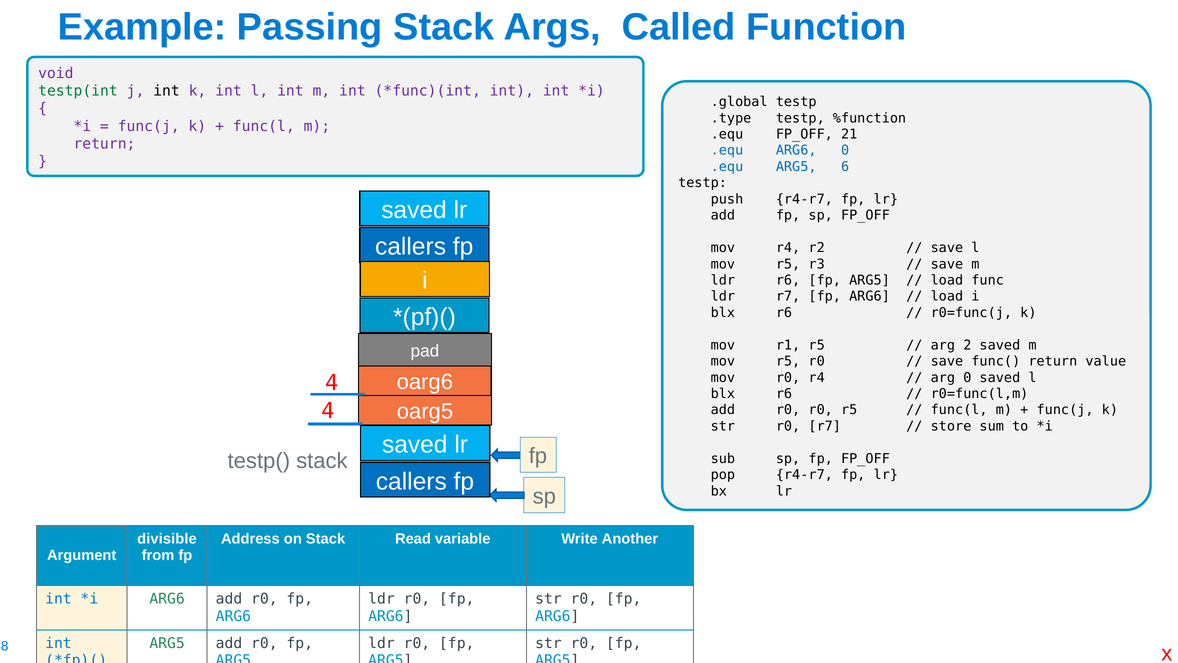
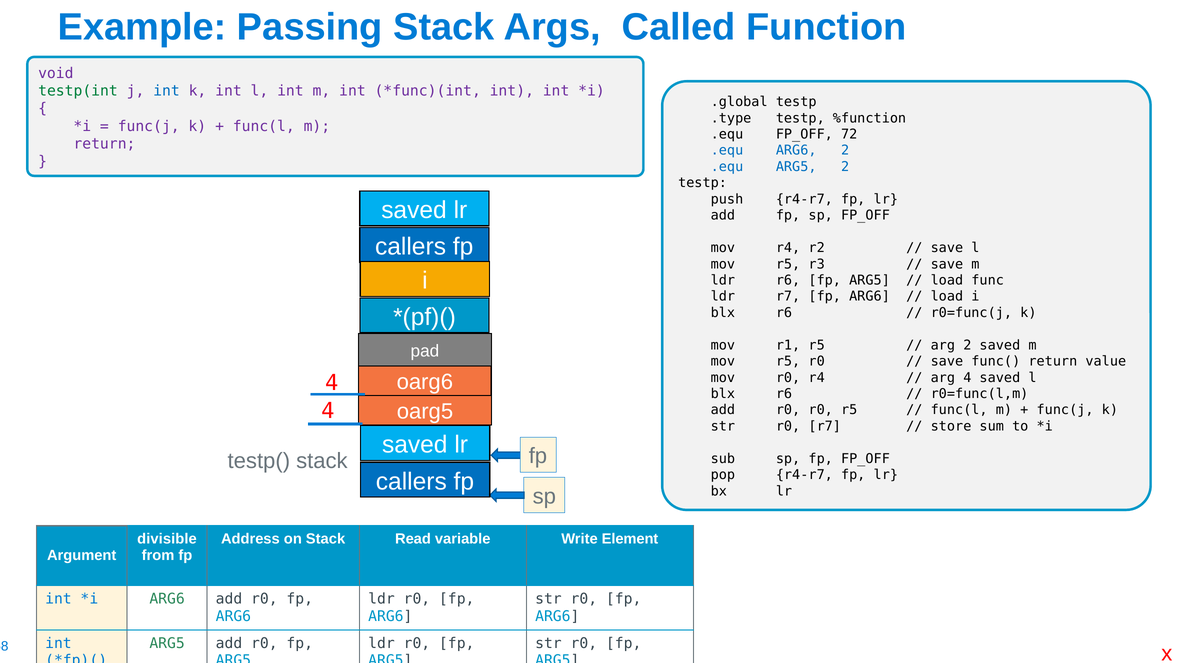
int at (166, 91) colour: black -> blue
21: 21 -> 72
ARG6 0: 0 -> 2
ARG5 6: 6 -> 2
arg 0: 0 -> 4
Another: Another -> Element
